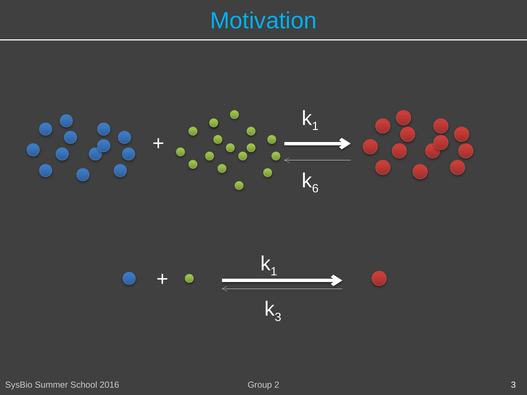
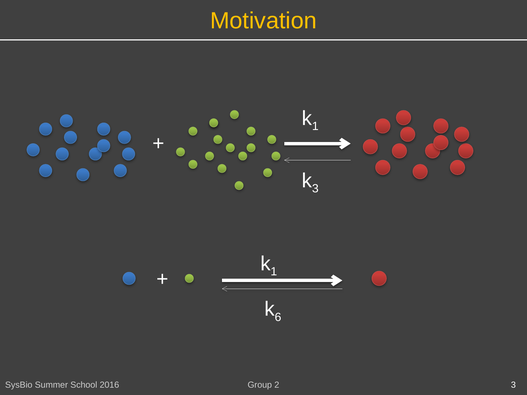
Motivation colour: light blue -> yellow
6 at (315, 189): 6 -> 3
3 at (278, 317): 3 -> 6
